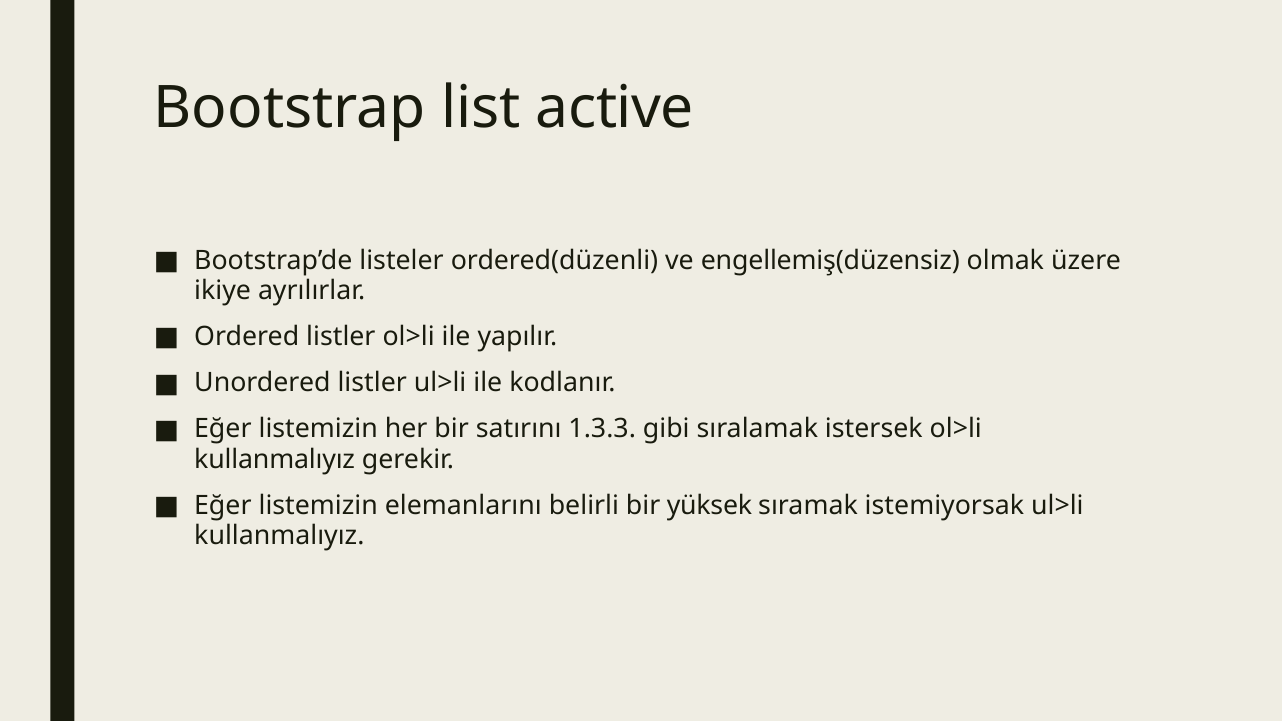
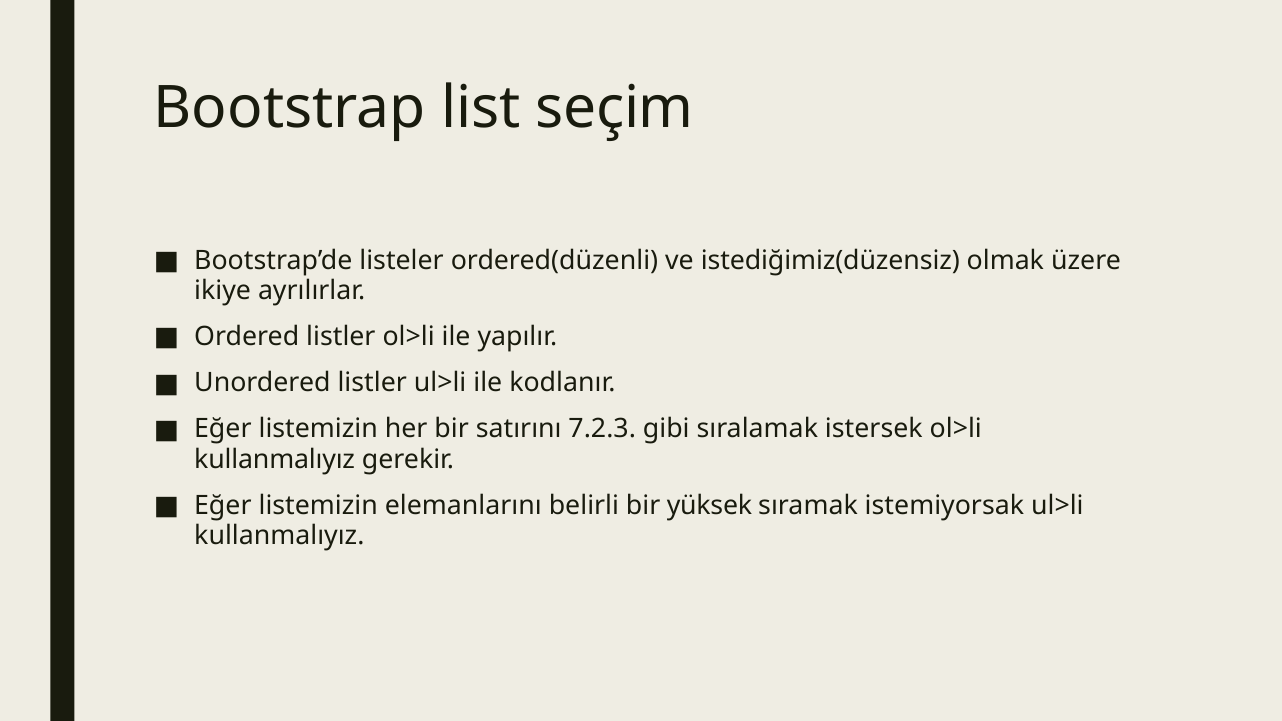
active: active -> seçim
engellemiş(düzensiz: engellemiş(düzensiz -> istediğimiz(düzensiz
1.3.3: 1.3.3 -> 7.2.3
